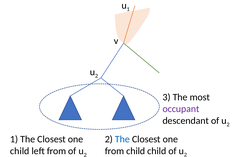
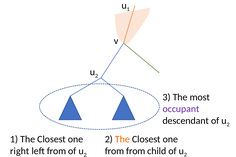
The at (122, 139) colour: blue -> orange
from child: child -> from
child at (20, 151): child -> right
